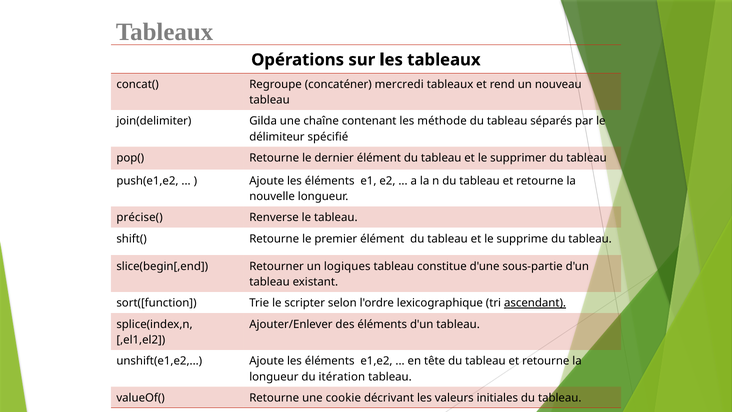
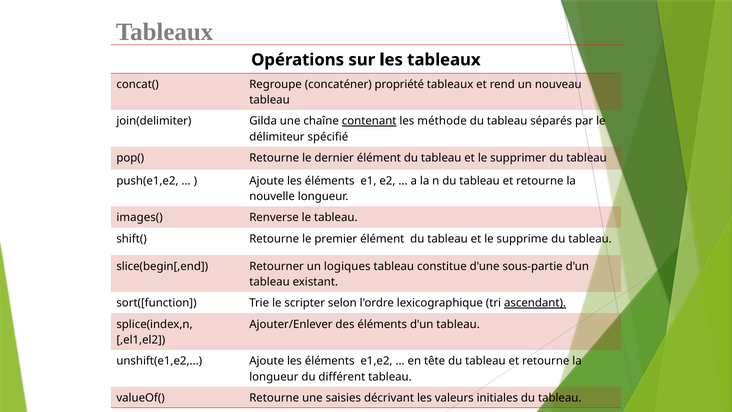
mercredi: mercredi -> propriété
contenant underline: none -> present
précise(: précise( -> images(
itération: itération -> différent
cookie: cookie -> saisies
